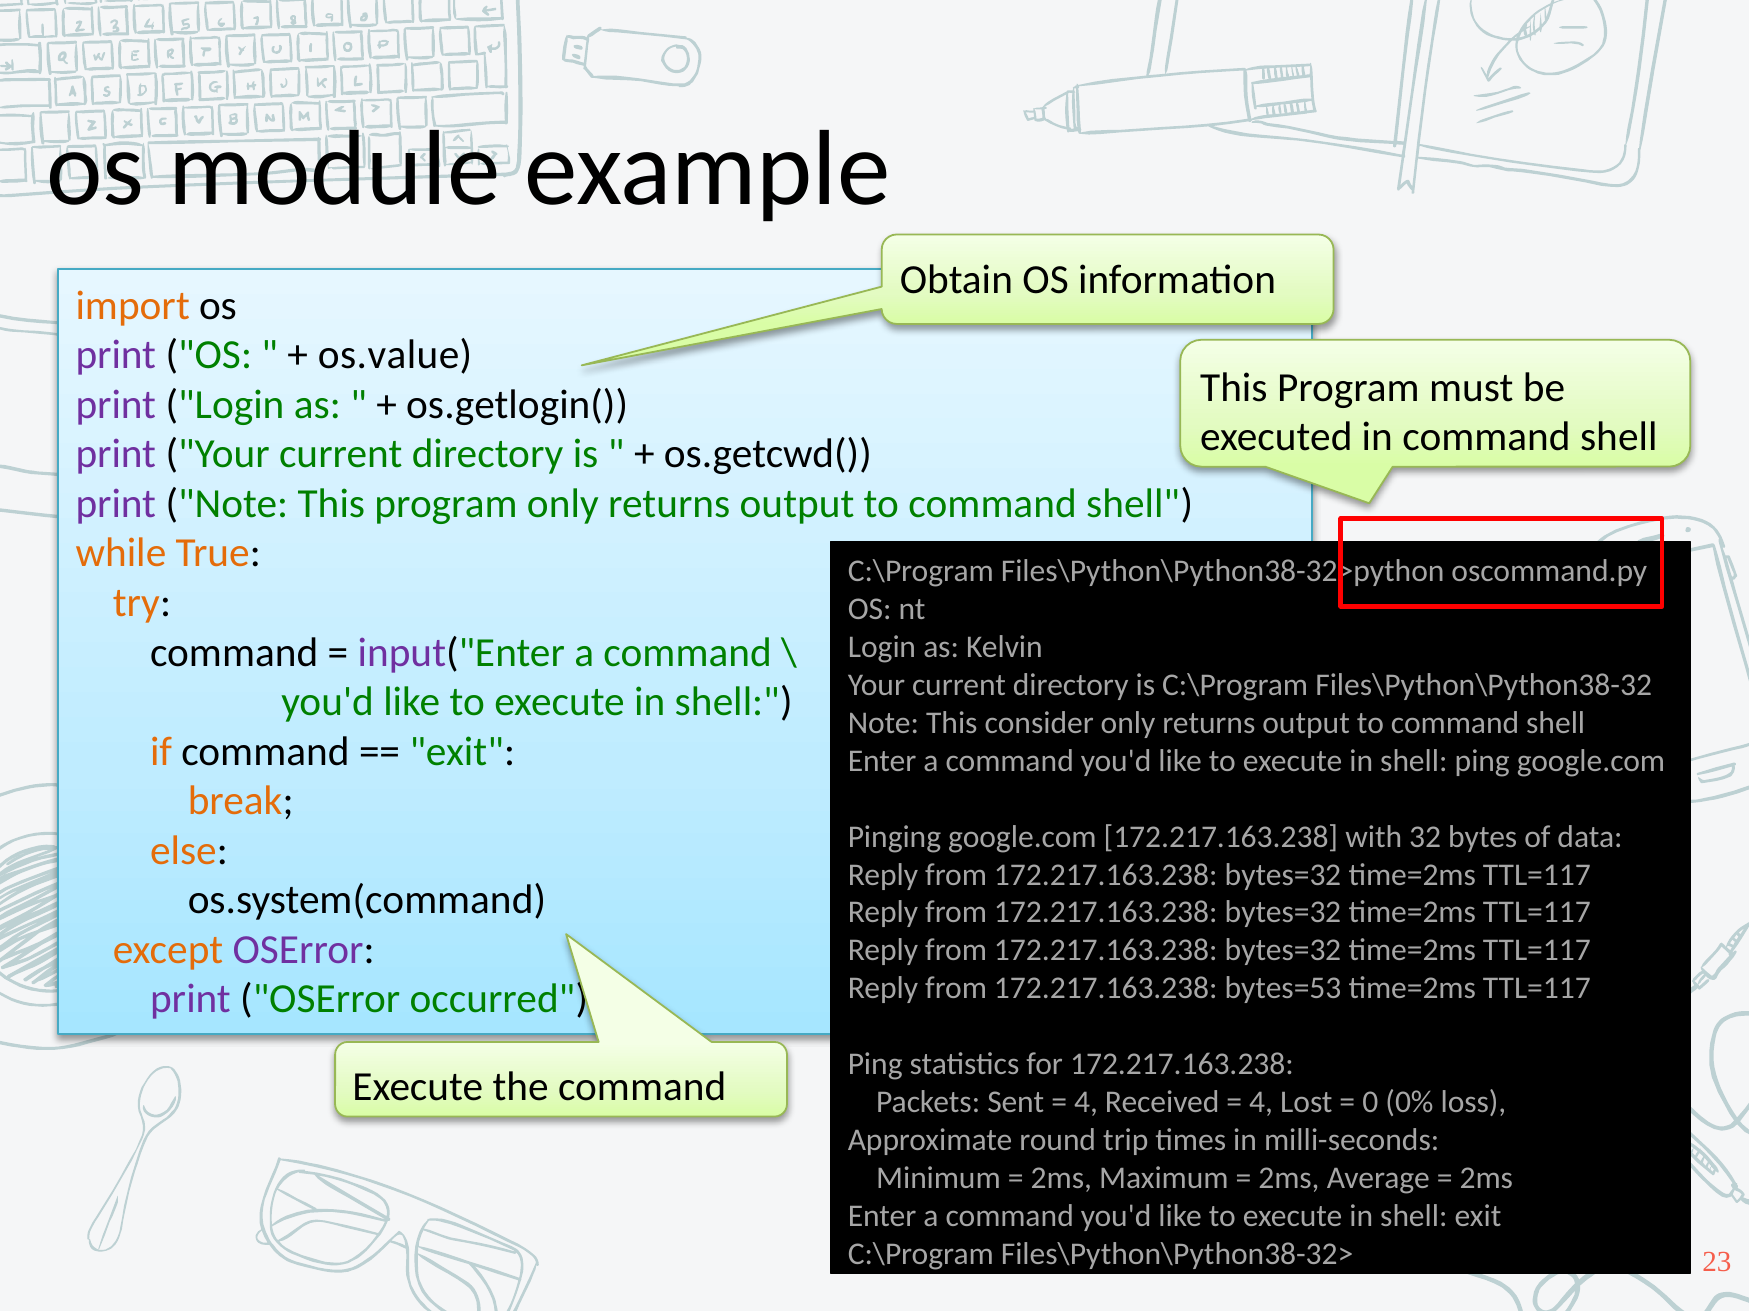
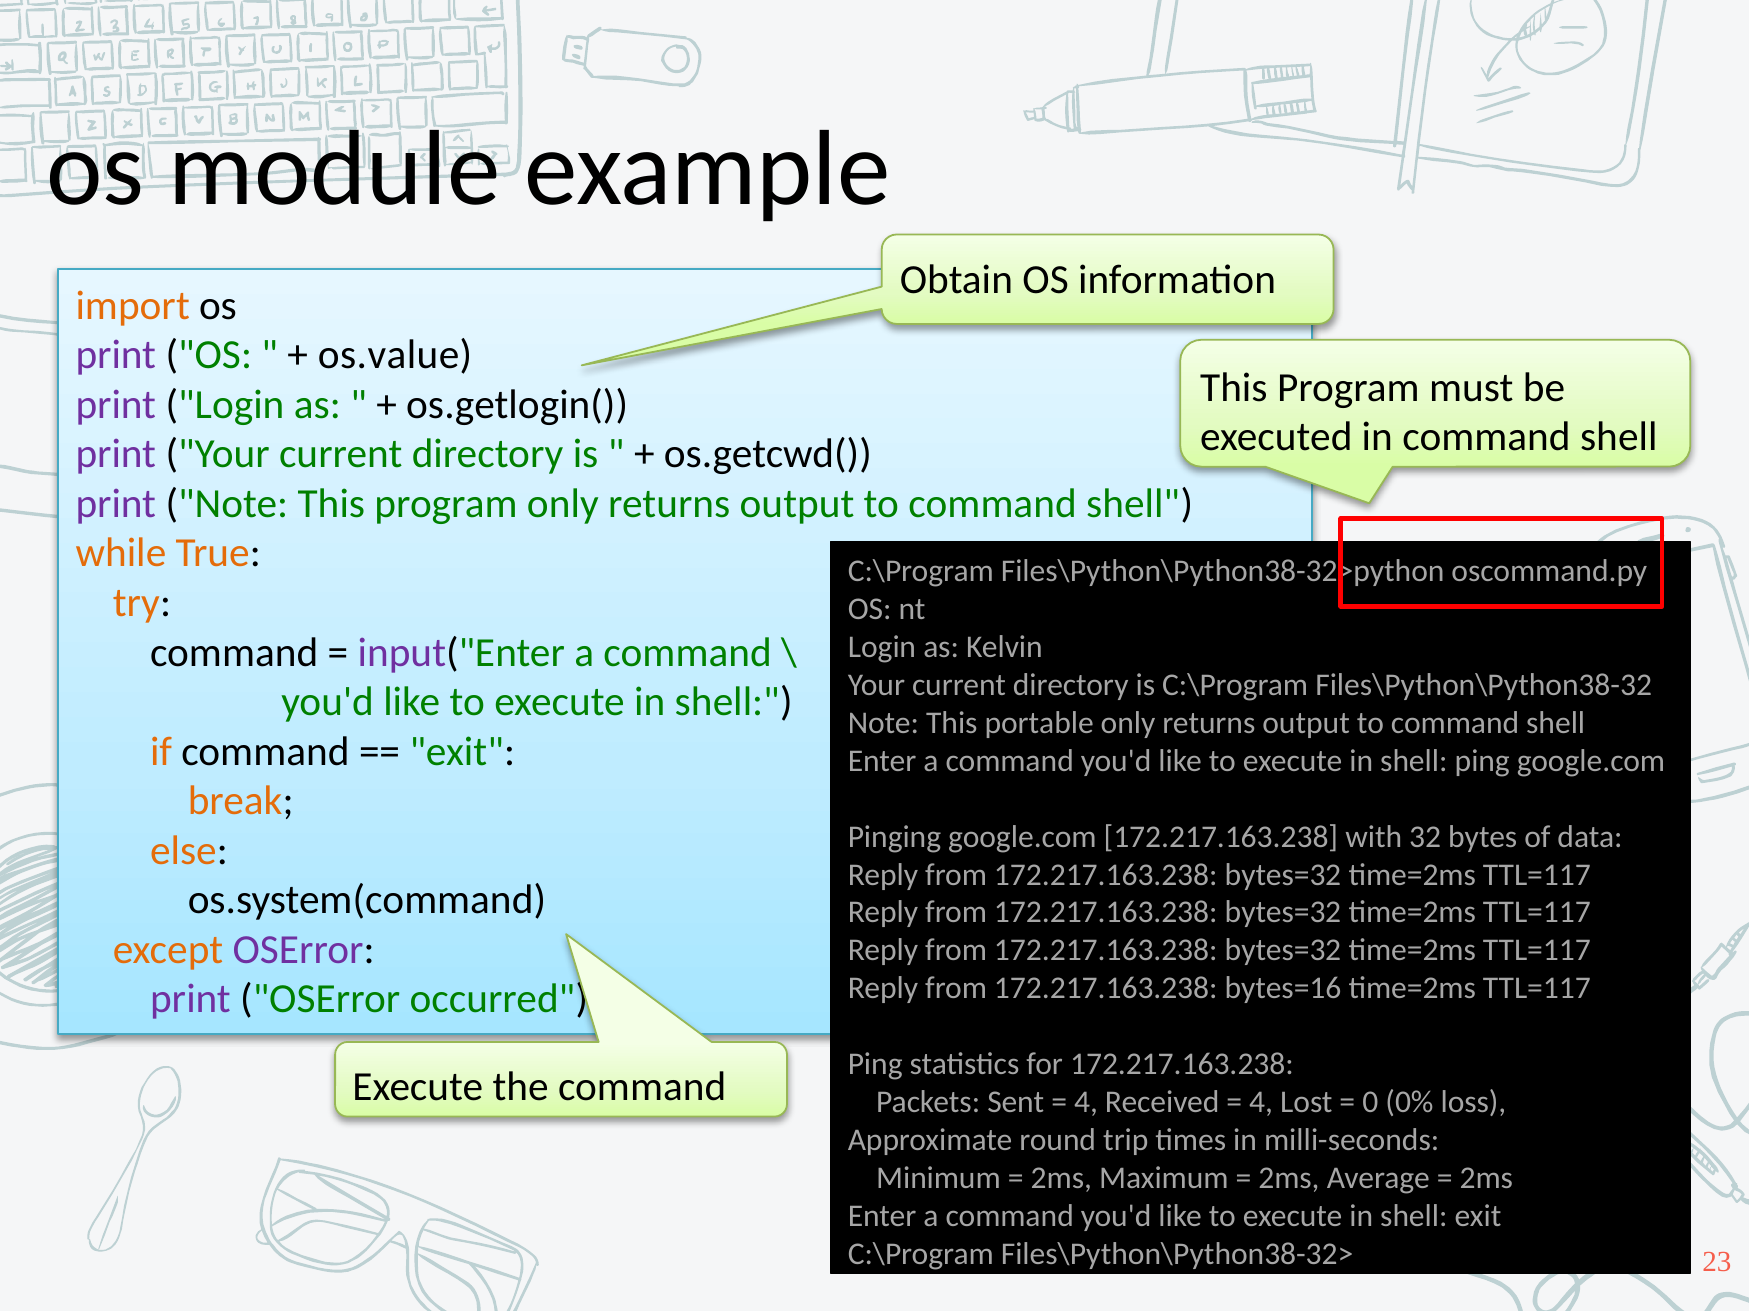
consider: consider -> portable
bytes=53: bytes=53 -> bytes=16
